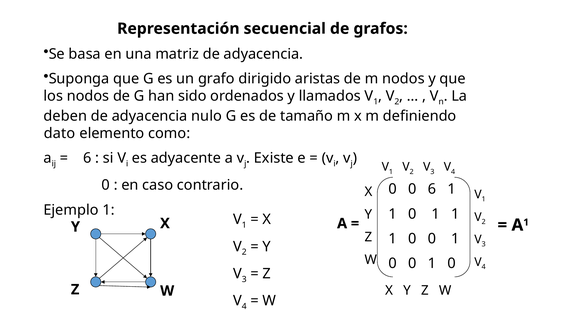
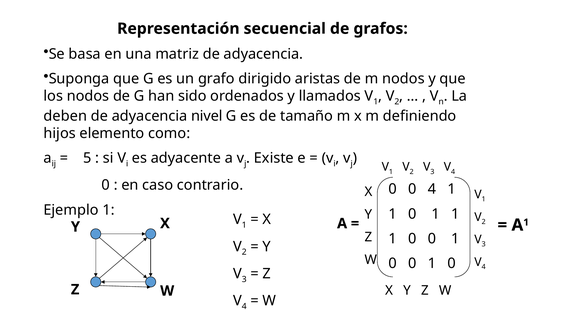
nulo: nulo -> nivel
dato: dato -> hijos
6 at (87, 158): 6 -> 5
0 6: 6 -> 4
